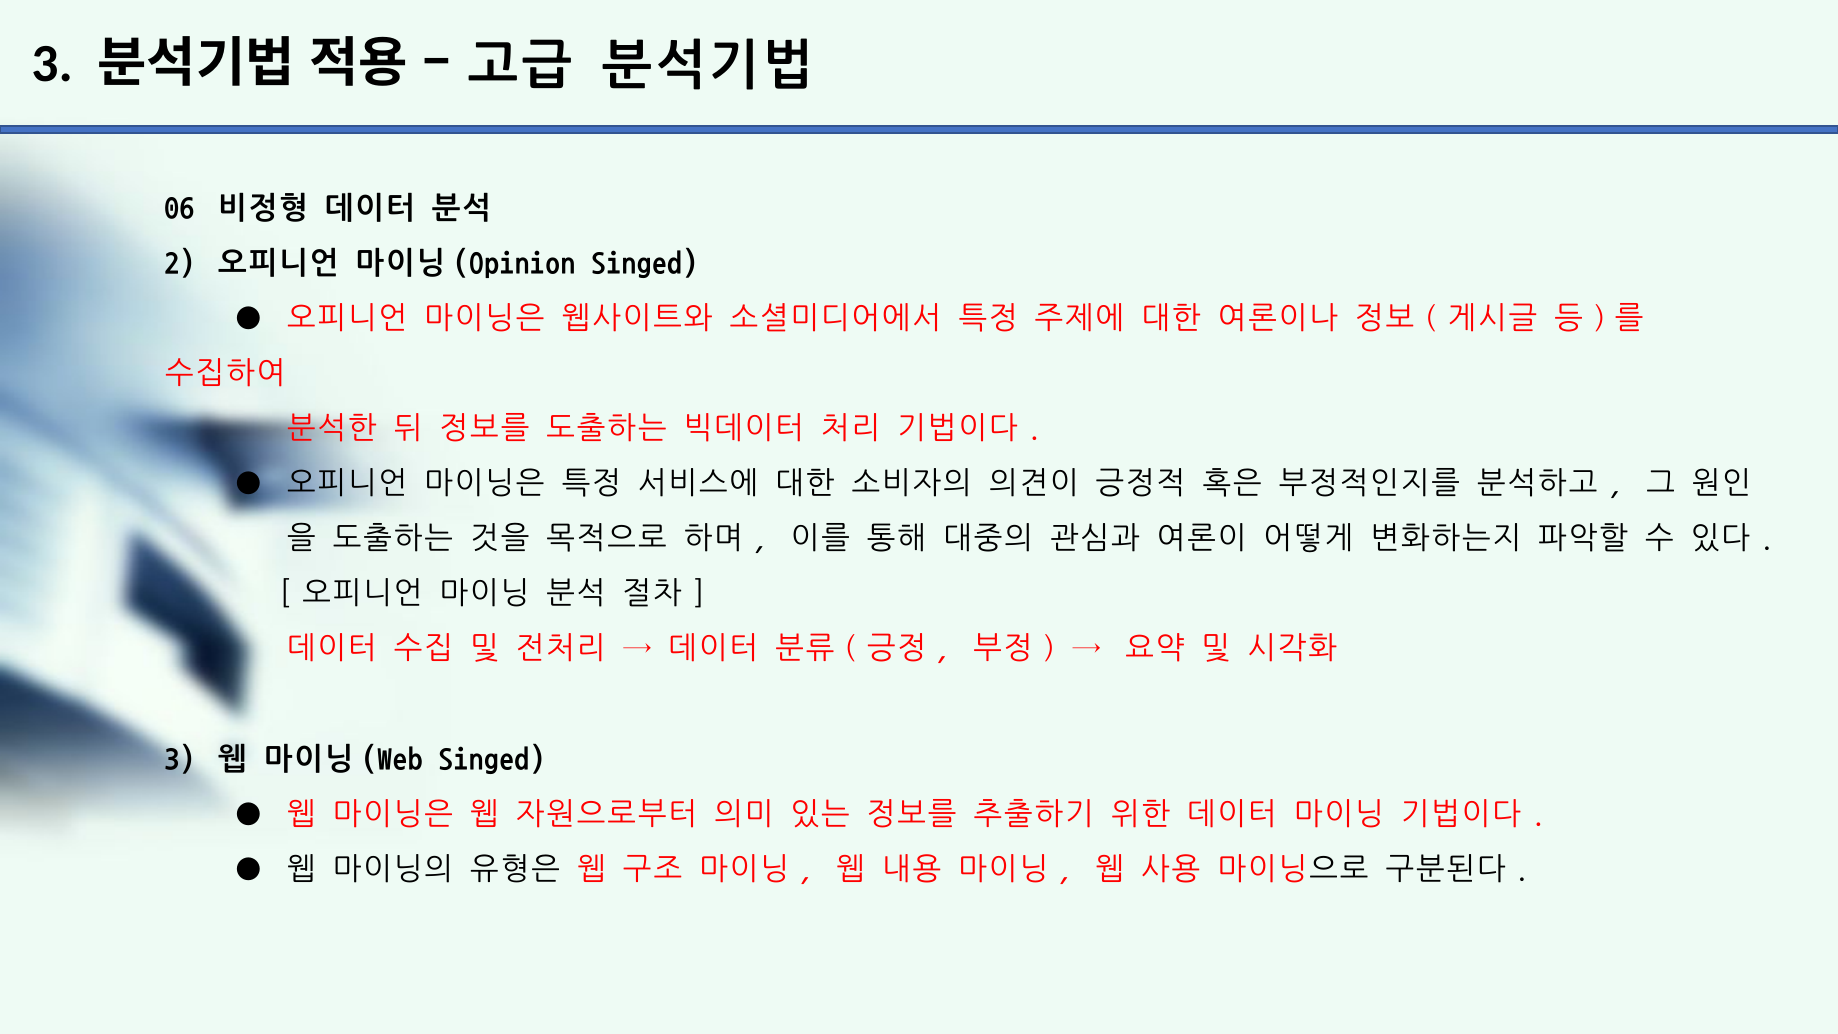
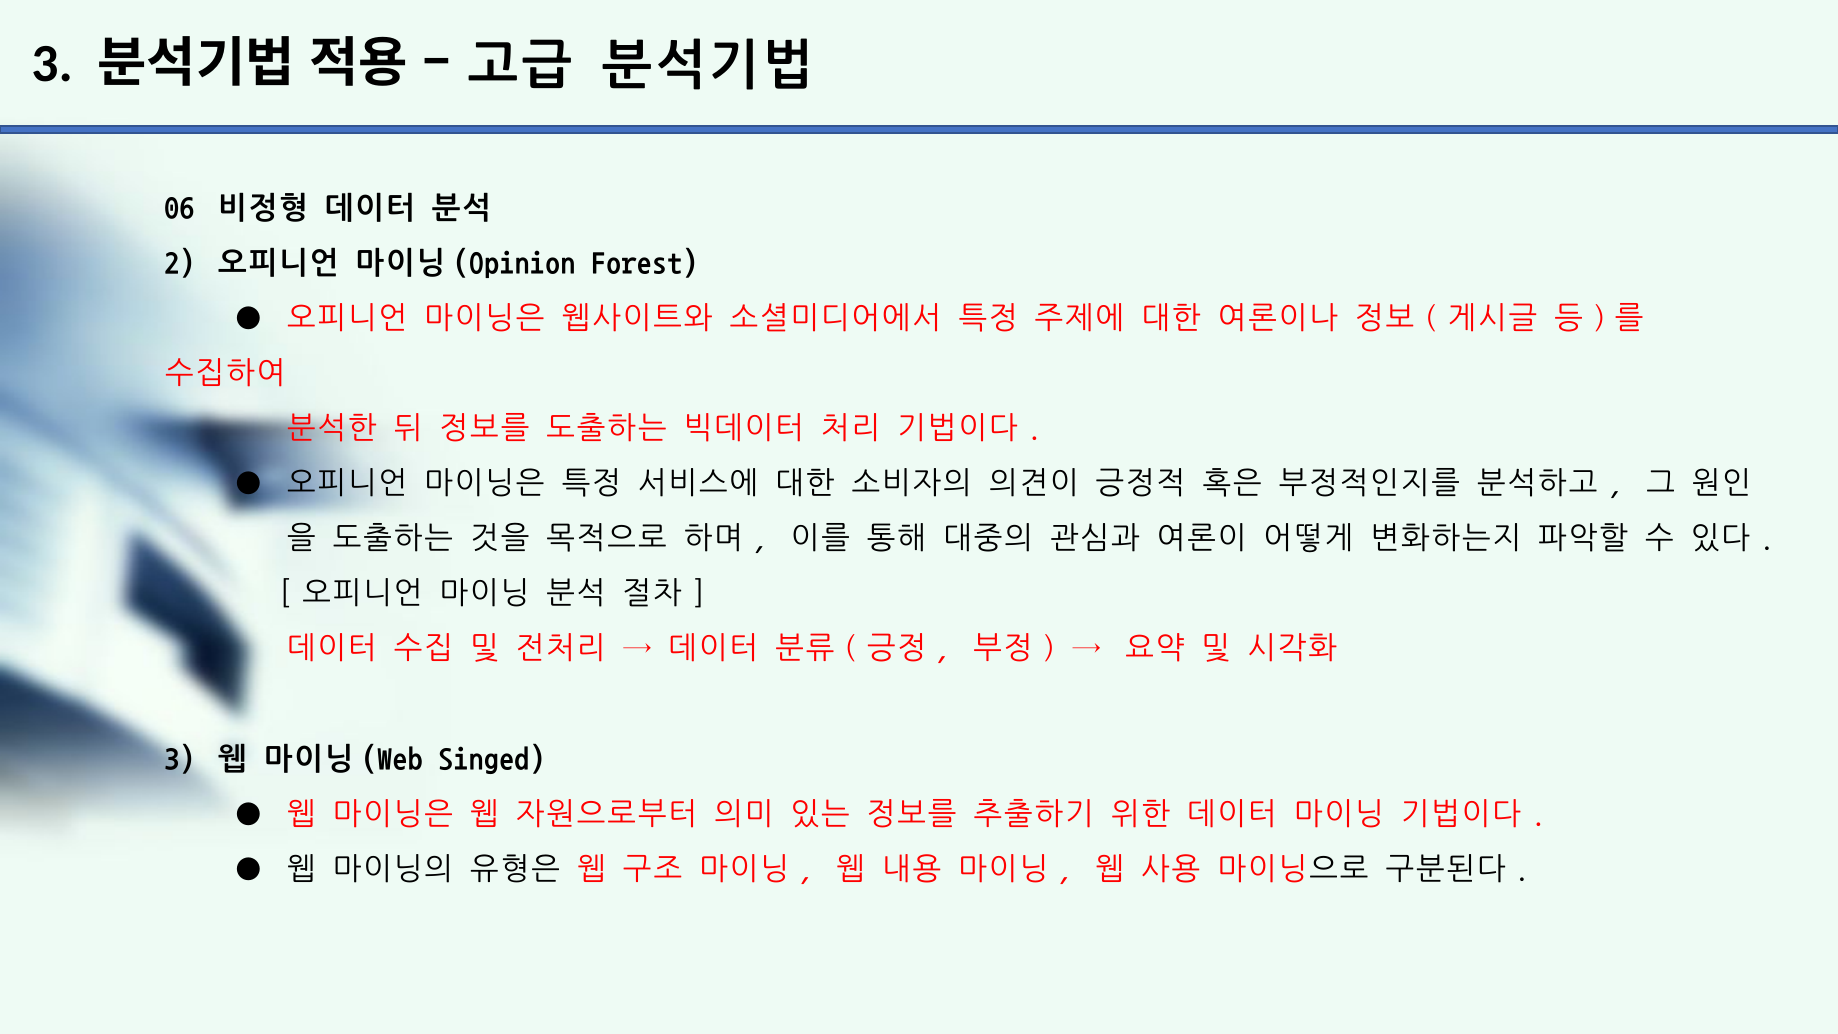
Singed at (644, 262): Singed -> Forest
